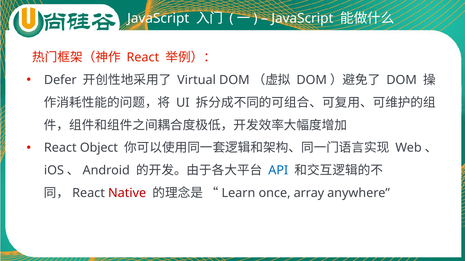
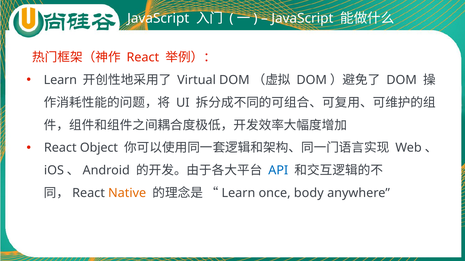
Defer at (60, 80): Defer -> Learn
Native colour: red -> orange
array: array -> body
